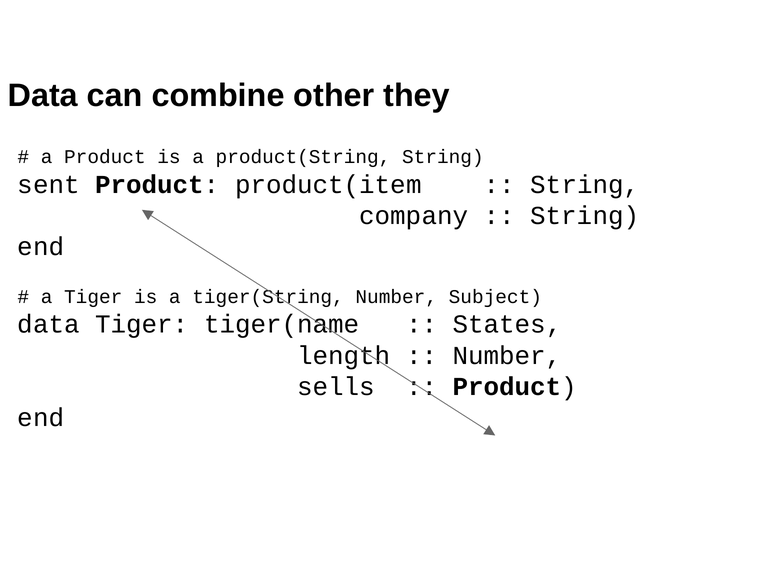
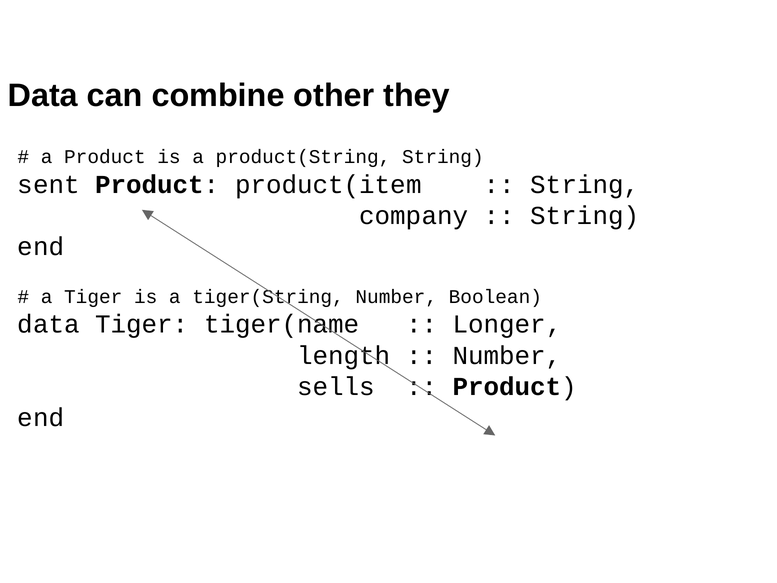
Subject: Subject -> Boolean
States: States -> Longer
